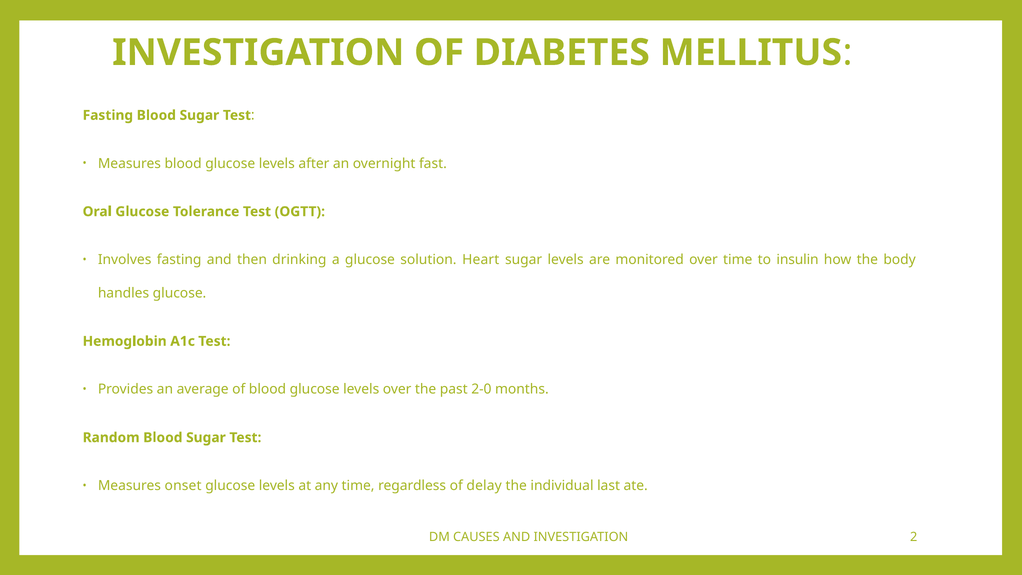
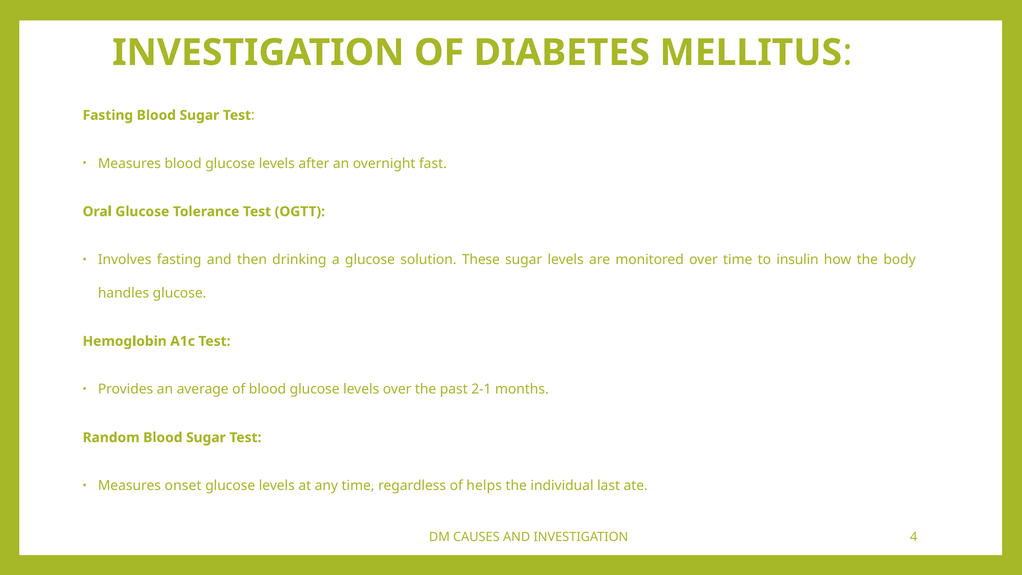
Heart: Heart -> These
2-0: 2-0 -> 2-1
delay: delay -> helps
2: 2 -> 4
